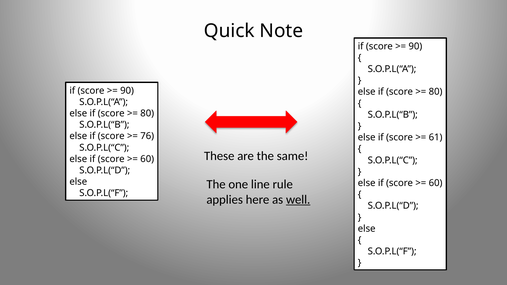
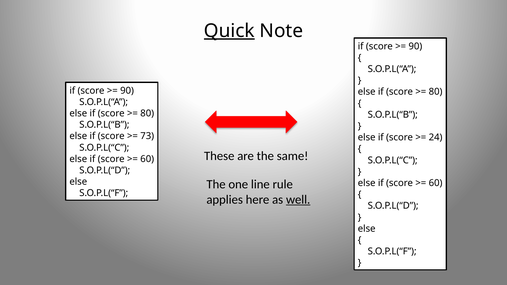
Quick underline: none -> present
76: 76 -> 73
61: 61 -> 24
